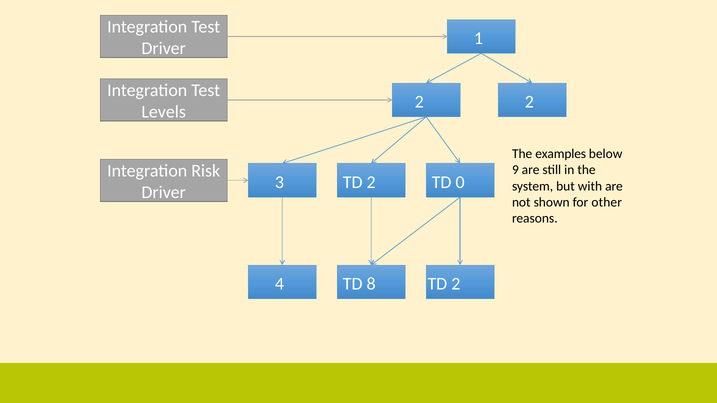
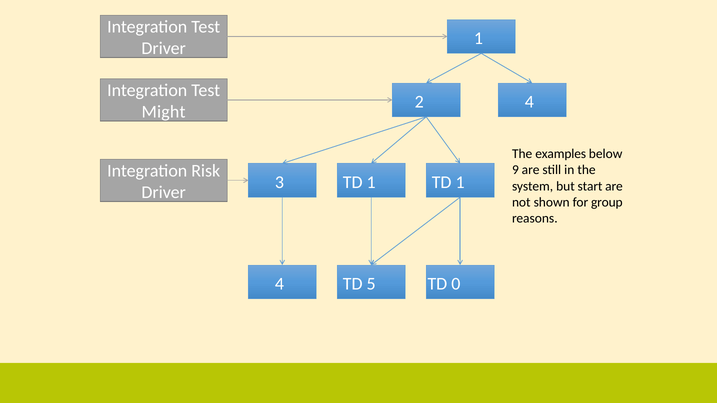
2 2: 2 -> 4
Levels: Levels -> Might
3 TD 2: 2 -> 1
0 at (460, 182): 0 -> 1
with: with -> start
other: other -> group
8: 8 -> 5
2 at (456, 284): 2 -> 0
